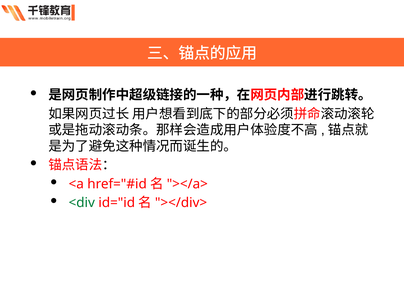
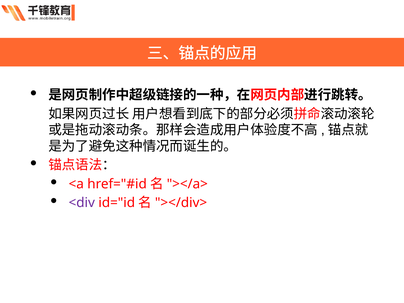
<div colour: green -> purple
